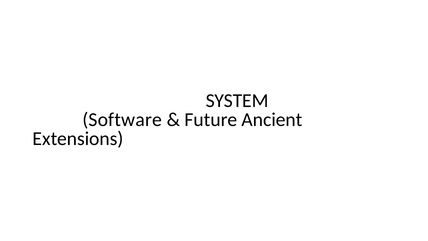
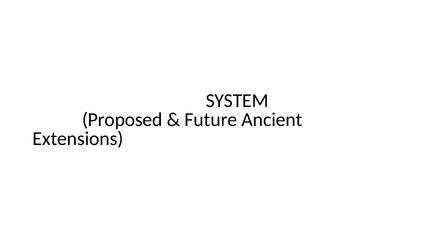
Software: Software -> Proposed
